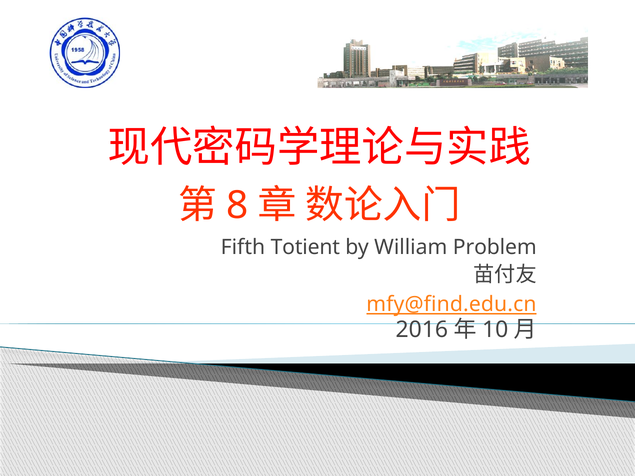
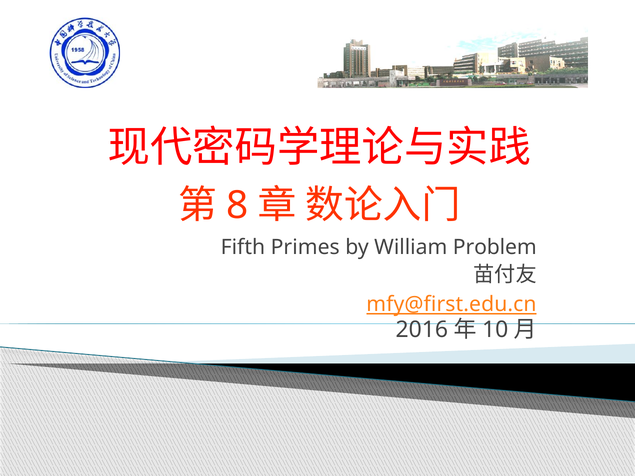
Totient: Totient -> Primes
mfy@find.edu.cn: mfy@find.edu.cn -> mfy@first.edu.cn
